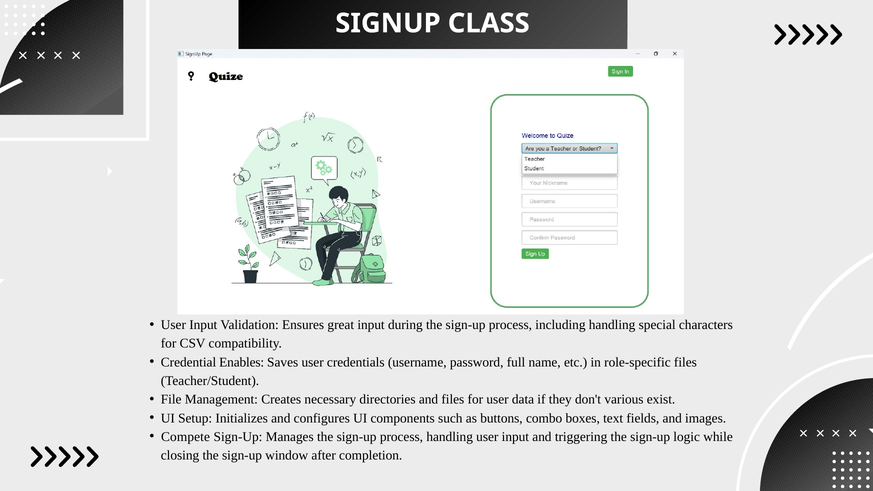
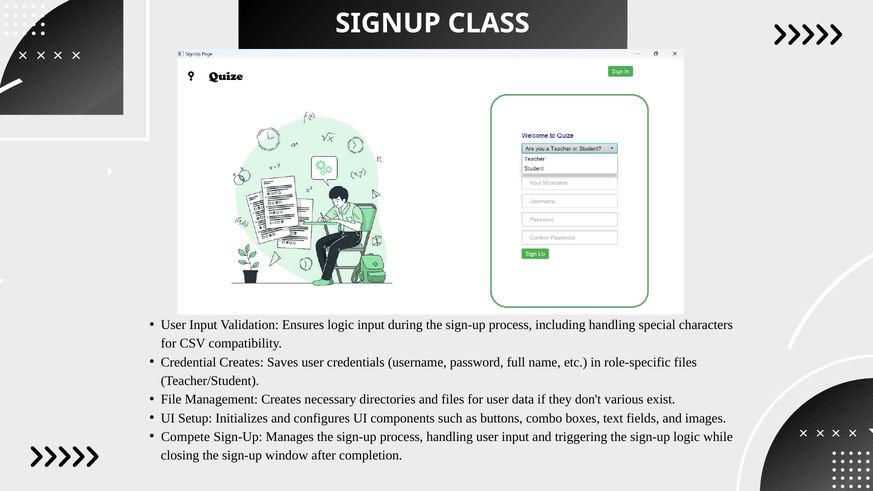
Ensures great: great -> logic
Credential Enables: Enables -> Creates
